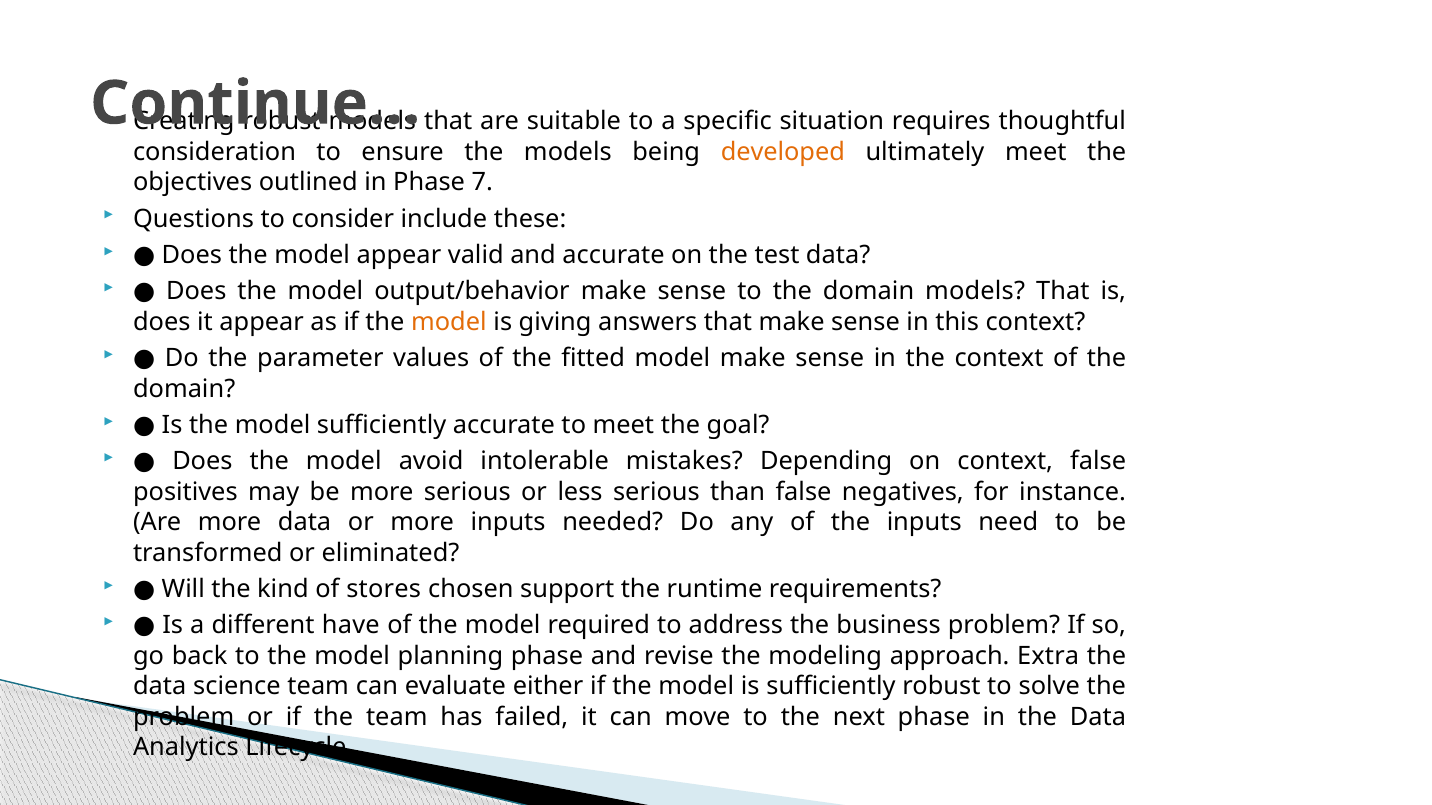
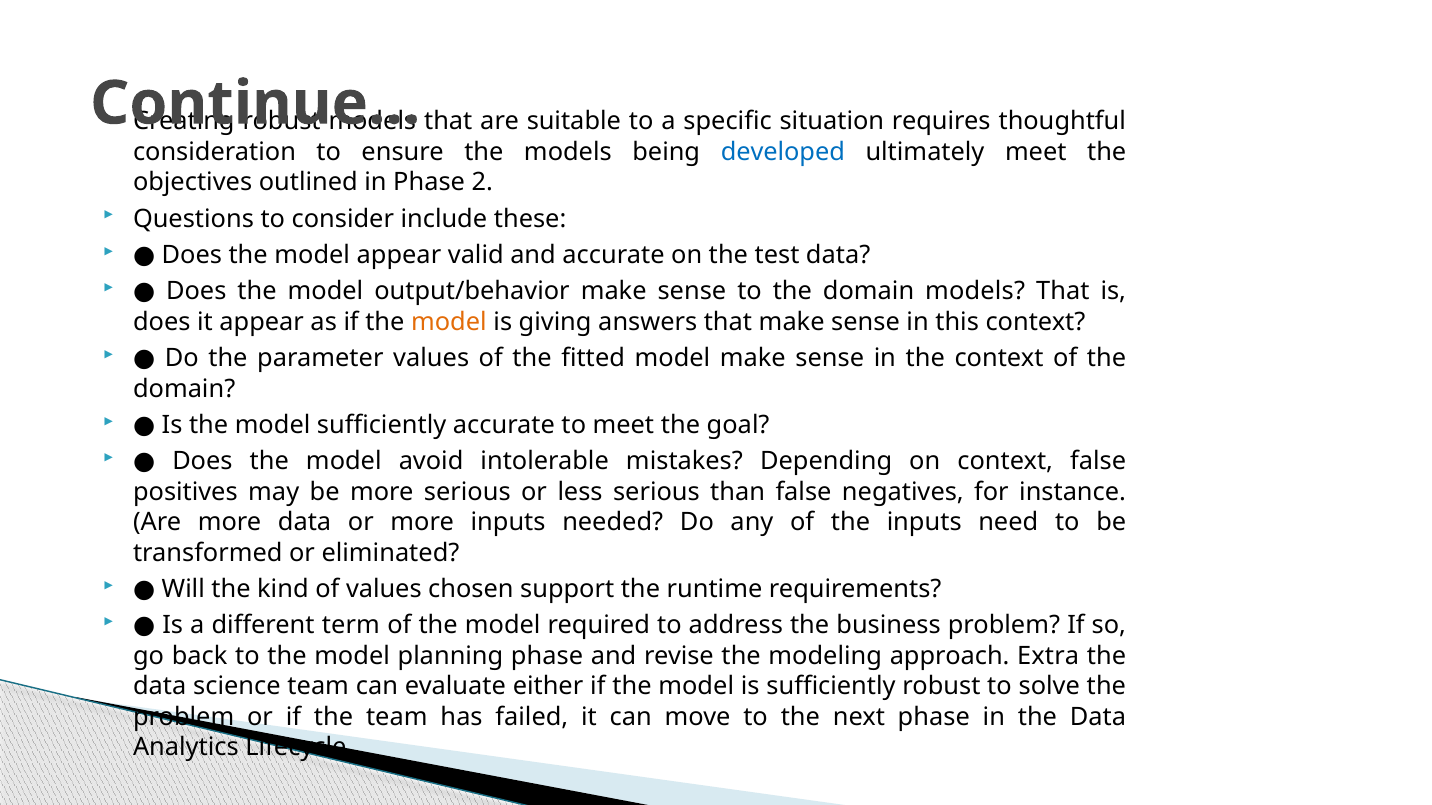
developed colour: orange -> blue
7: 7 -> 2
of stores: stores -> values
have: have -> term
